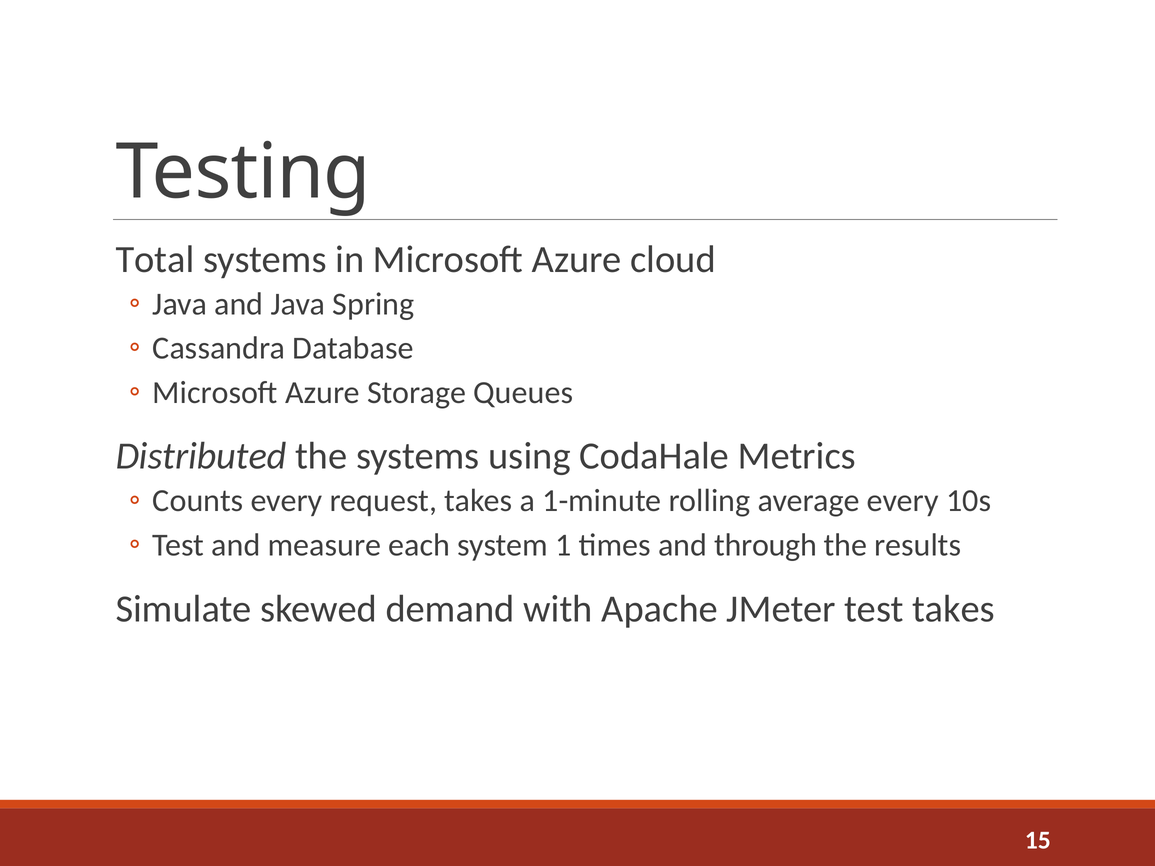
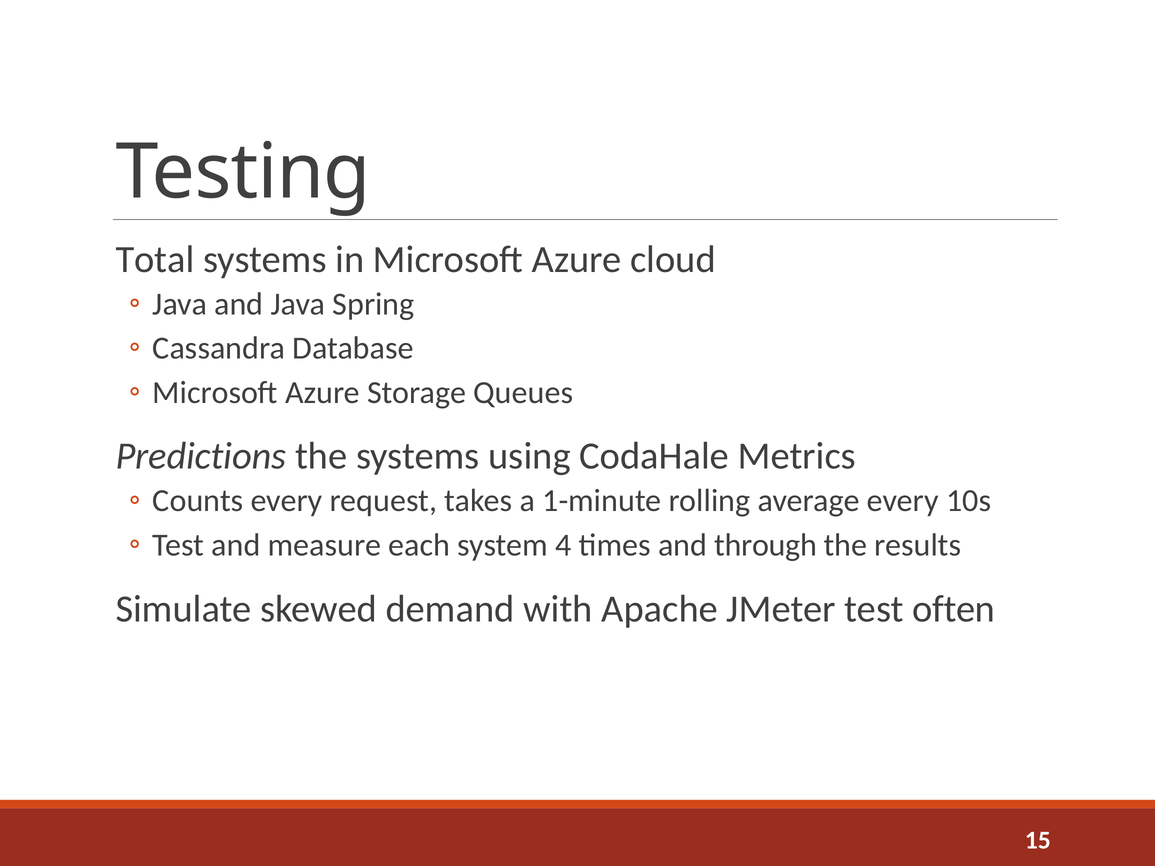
Distributed: Distributed -> Predictions
1: 1 -> 4
test takes: takes -> often
